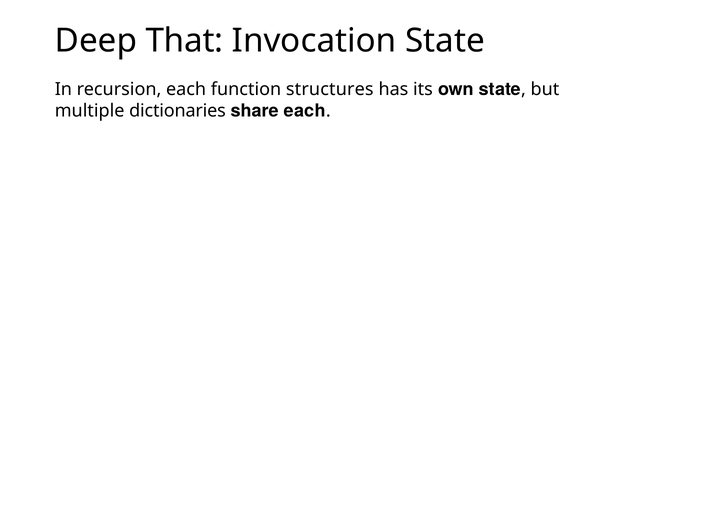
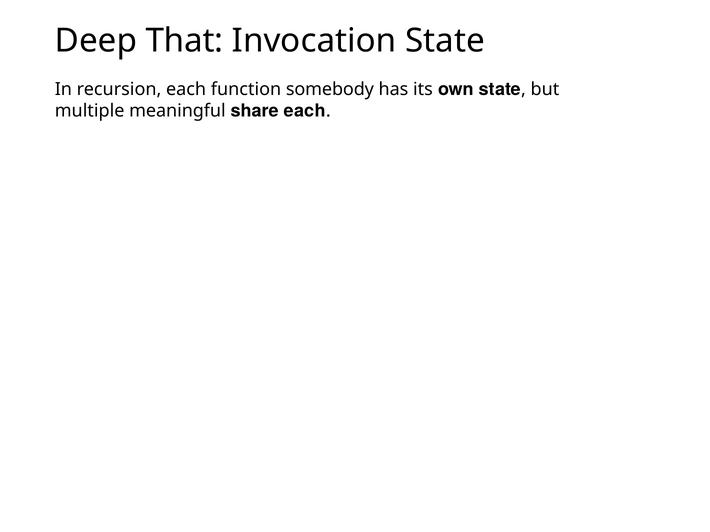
structures: structures -> somebody
dictionaries: dictionaries -> meaningful
